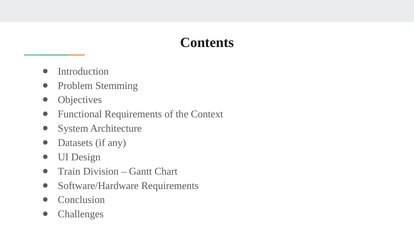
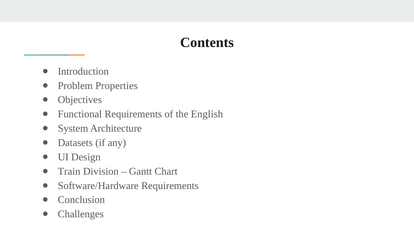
Stemming: Stemming -> Properties
Context: Context -> English
